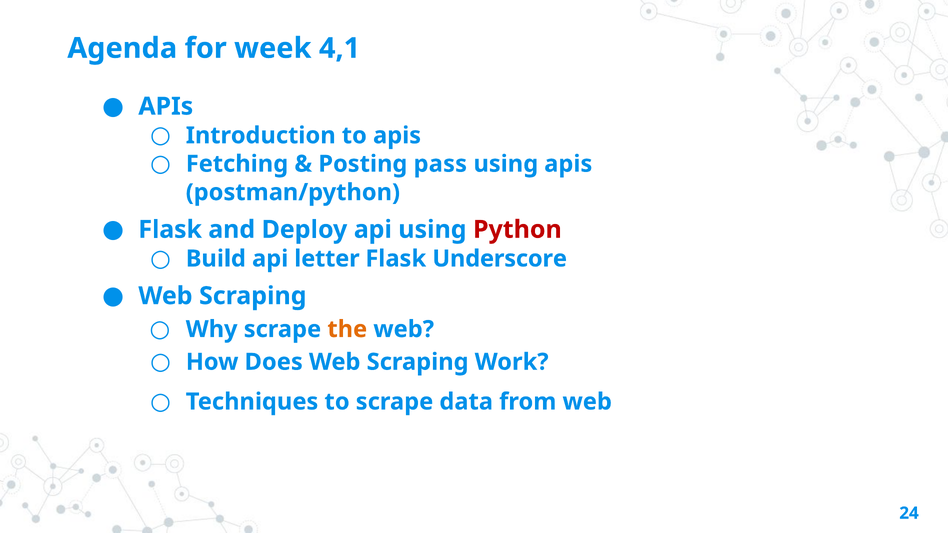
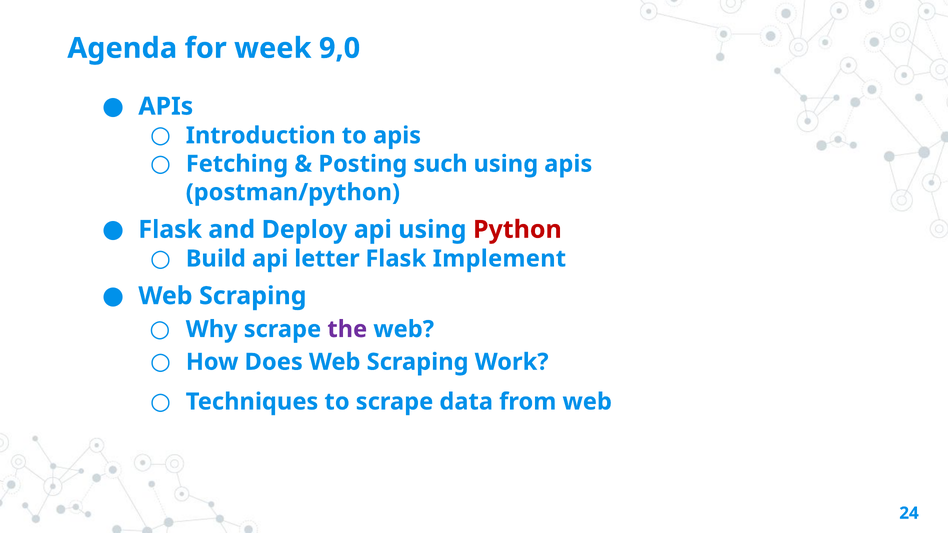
4,1: 4,1 -> 9,0
pass: pass -> such
Underscore: Underscore -> Implement
the colour: orange -> purple
